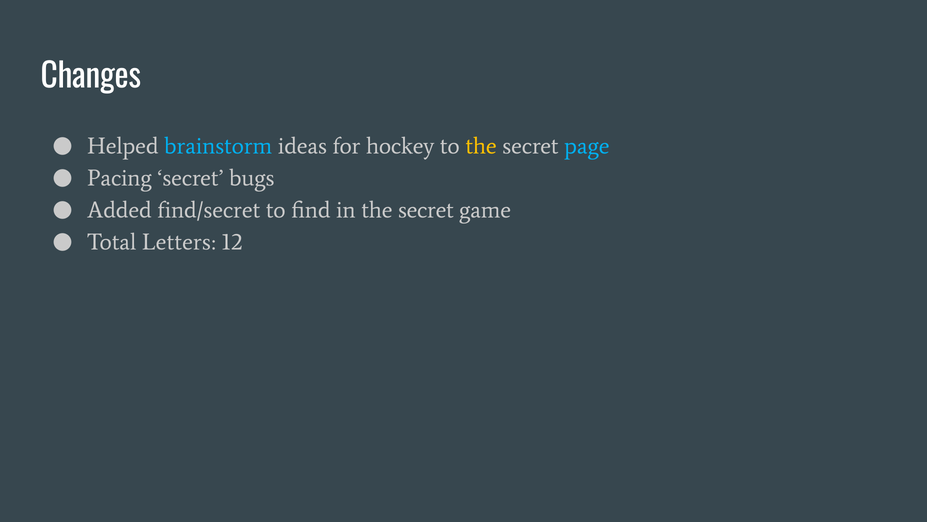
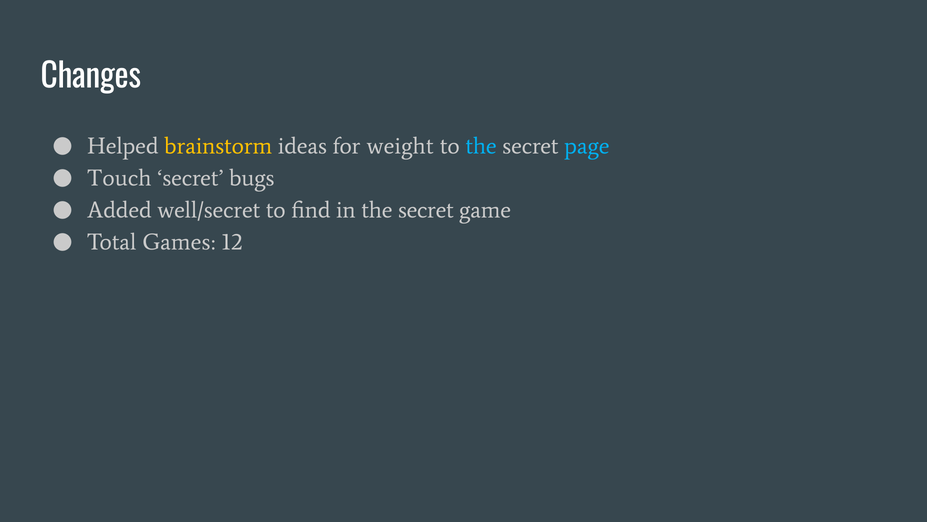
brainstorm colour: light blue -> yellow
hockey: hockey -> weight
the at (481, 146) colour: yellow -> light blue
Pacing: Pacing -> Touch
find/secret: find/secret -> well/secret
Letters: Letters -> Games
